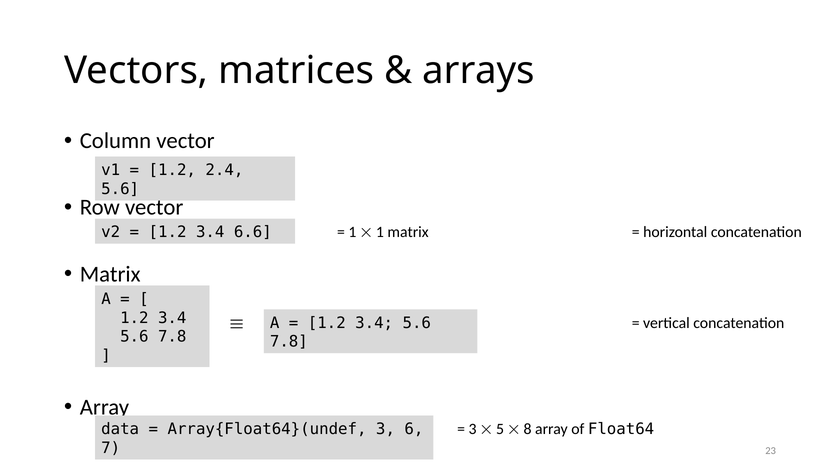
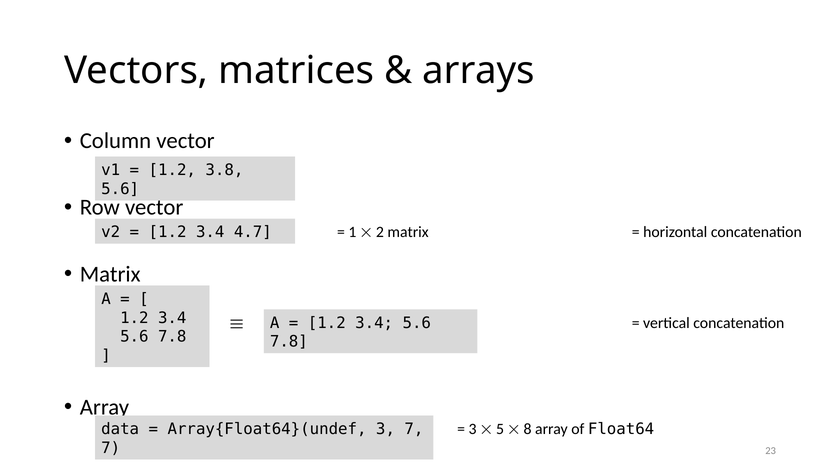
2.4: 2.4 -> 3.8
6.6: 6.6 -> 4.7
1 at (380, 232): 1 -> 2
3 6: 6 -> 7
